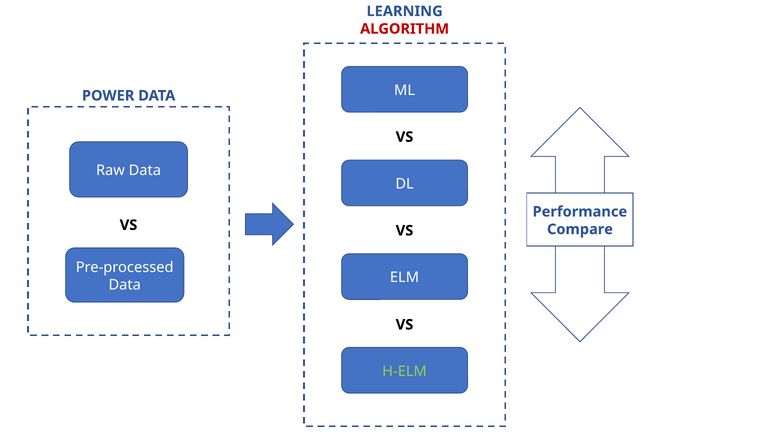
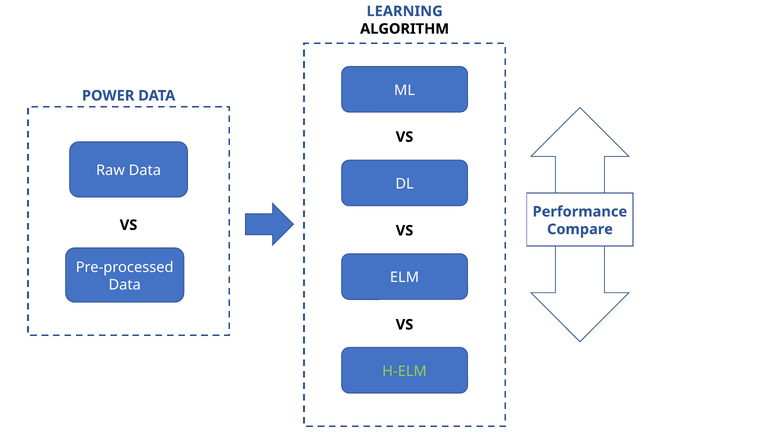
ALGORITHM colour: red -> black
